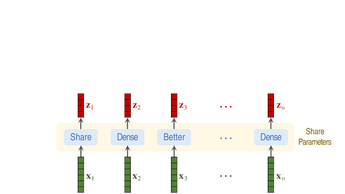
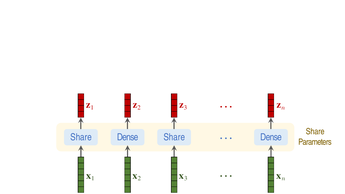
Dense Better: Better -> Share
